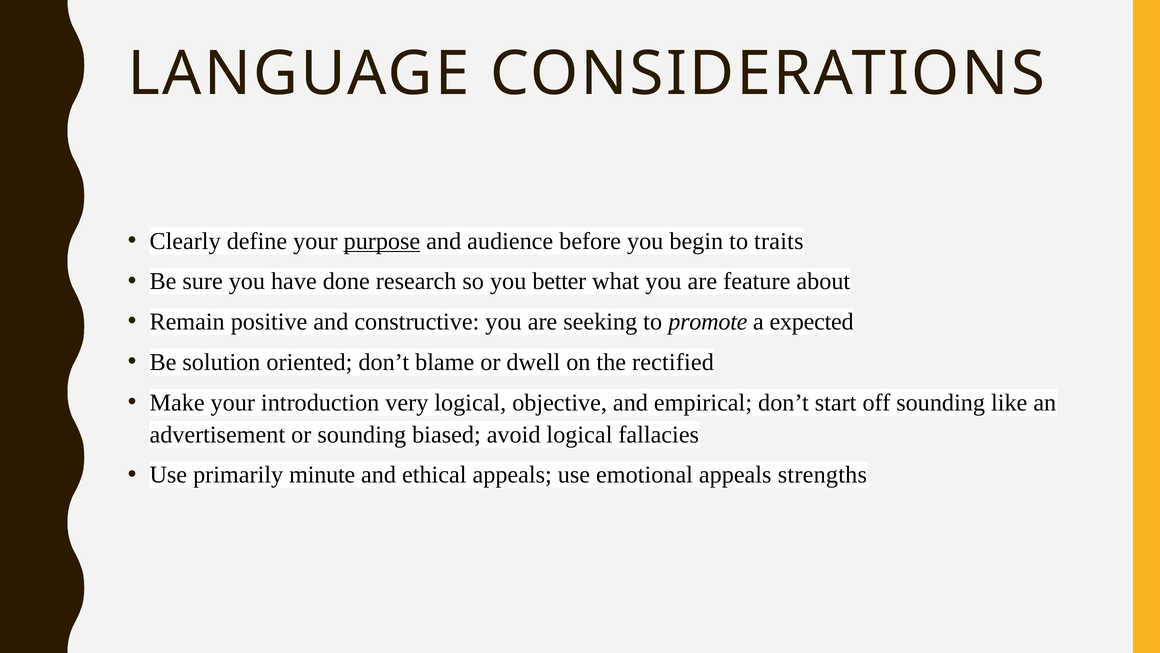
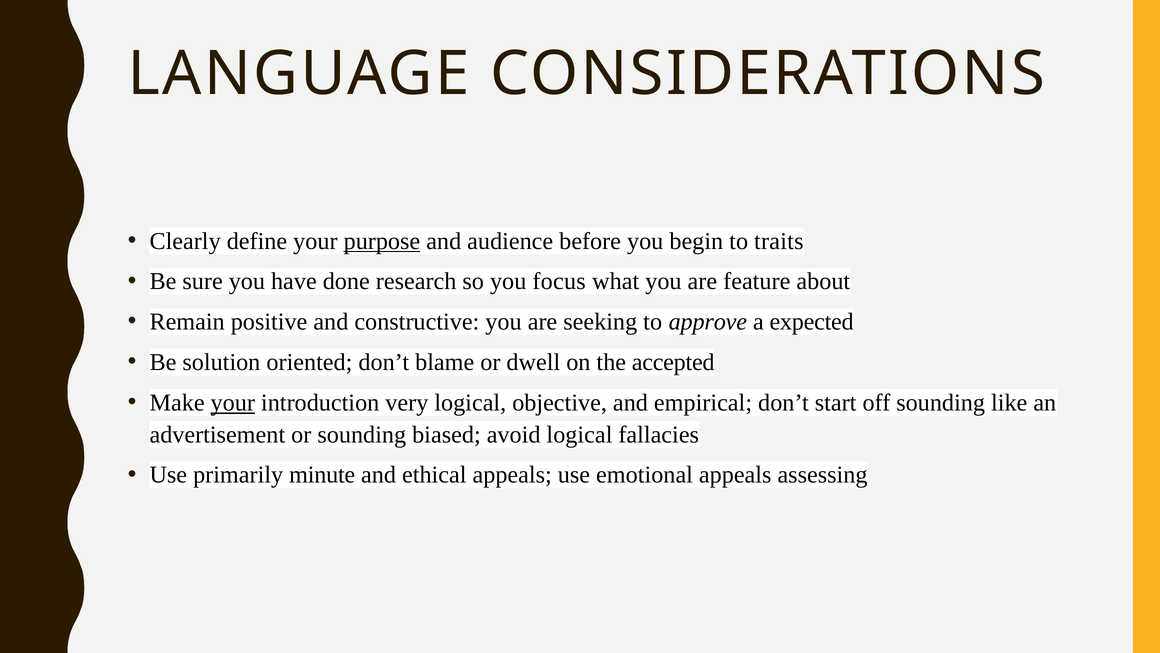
better: better -> focus
promote: promote -> approve
rectified: rectified -> accepted
your at (233, 402) underline: none -> present
strengths: strengths -> assessing
